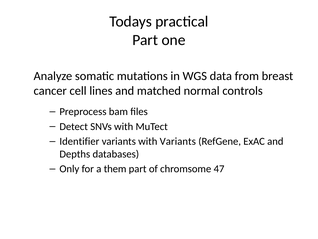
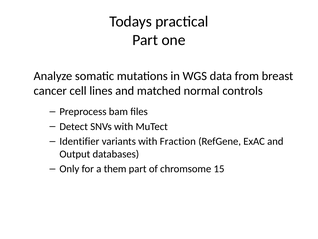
with Variants: Variants -> Fraction
Depths: Depths -> Output
47: 47 -> 15
